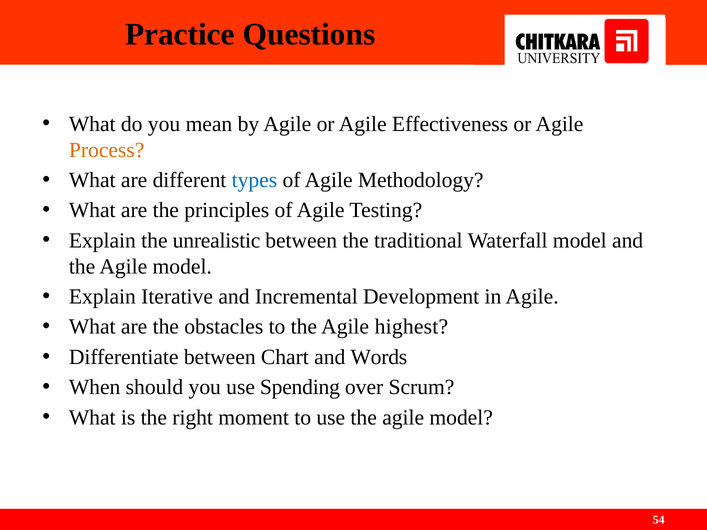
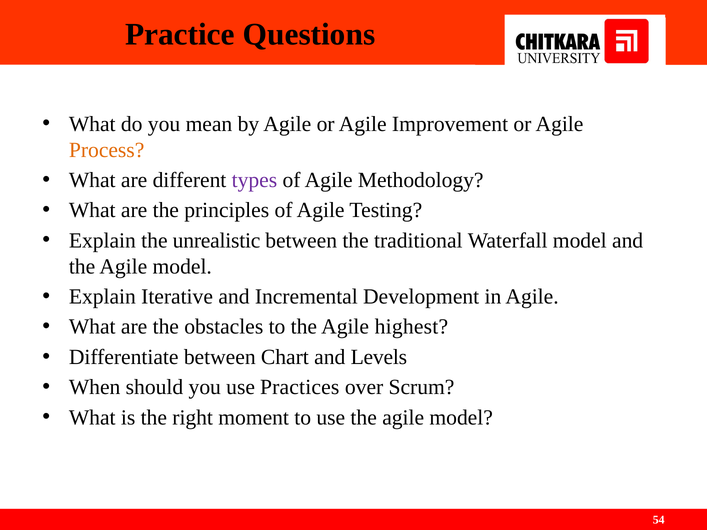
Effectiveness: Effectiveness -> Improvement
types colour: blue -> purple
Words: Words -> Levels
Spending: Spending -> Practices
